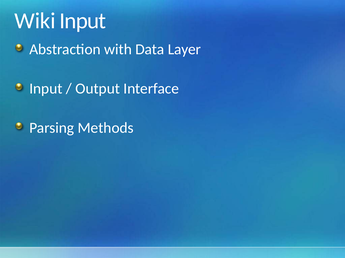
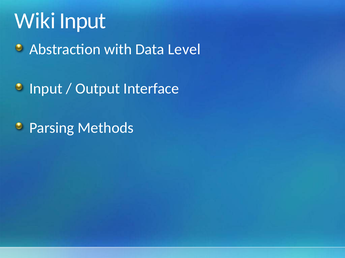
Layer: Layer -> Level
